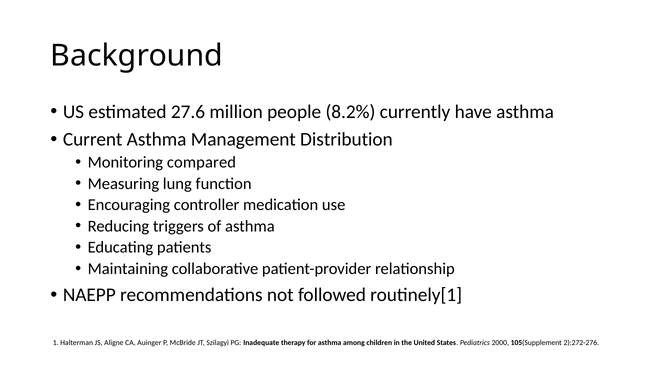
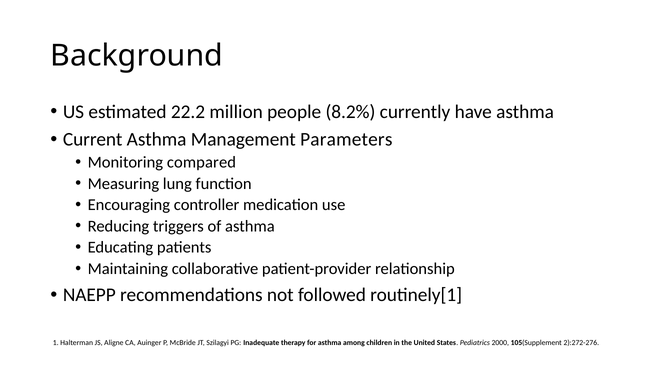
27.6: 27.6 -> 22.2
Distribution: Distribution -> Parameters
